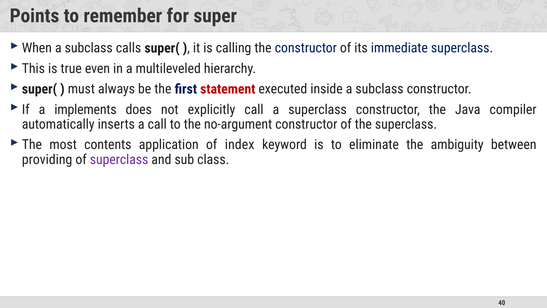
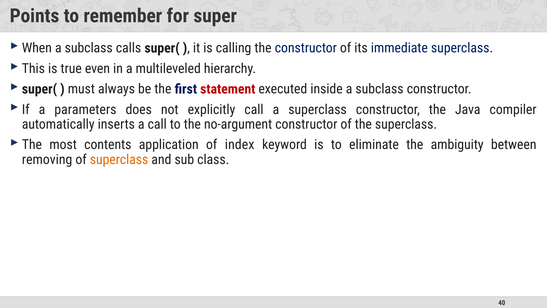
implements: implements -> parameters
providing: providing -> removing
superclass at (119, 159) colour: purple -> orange
